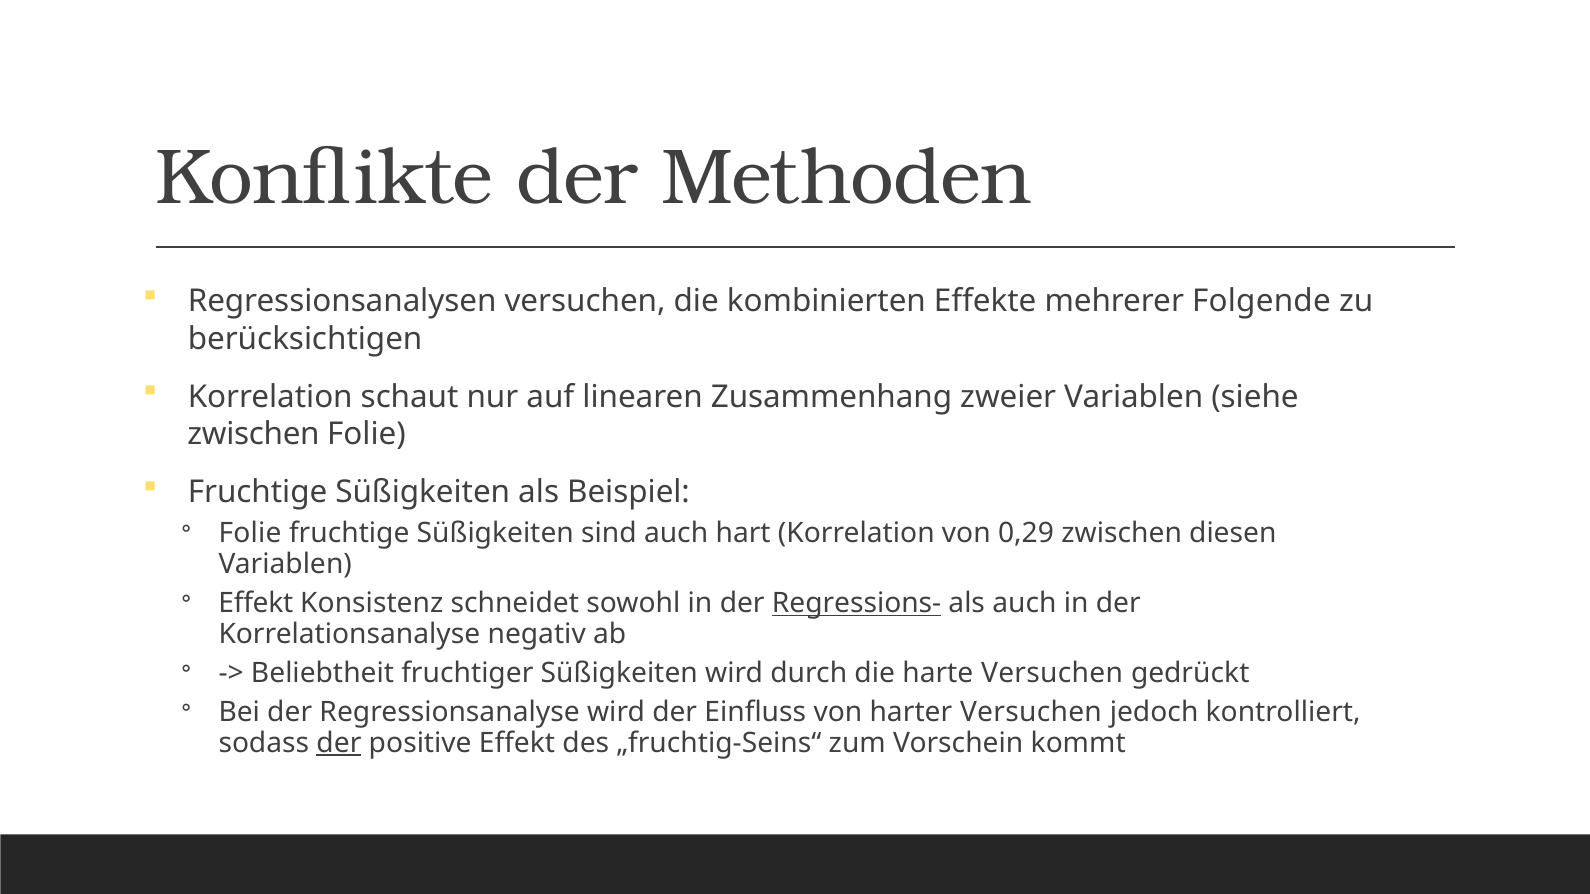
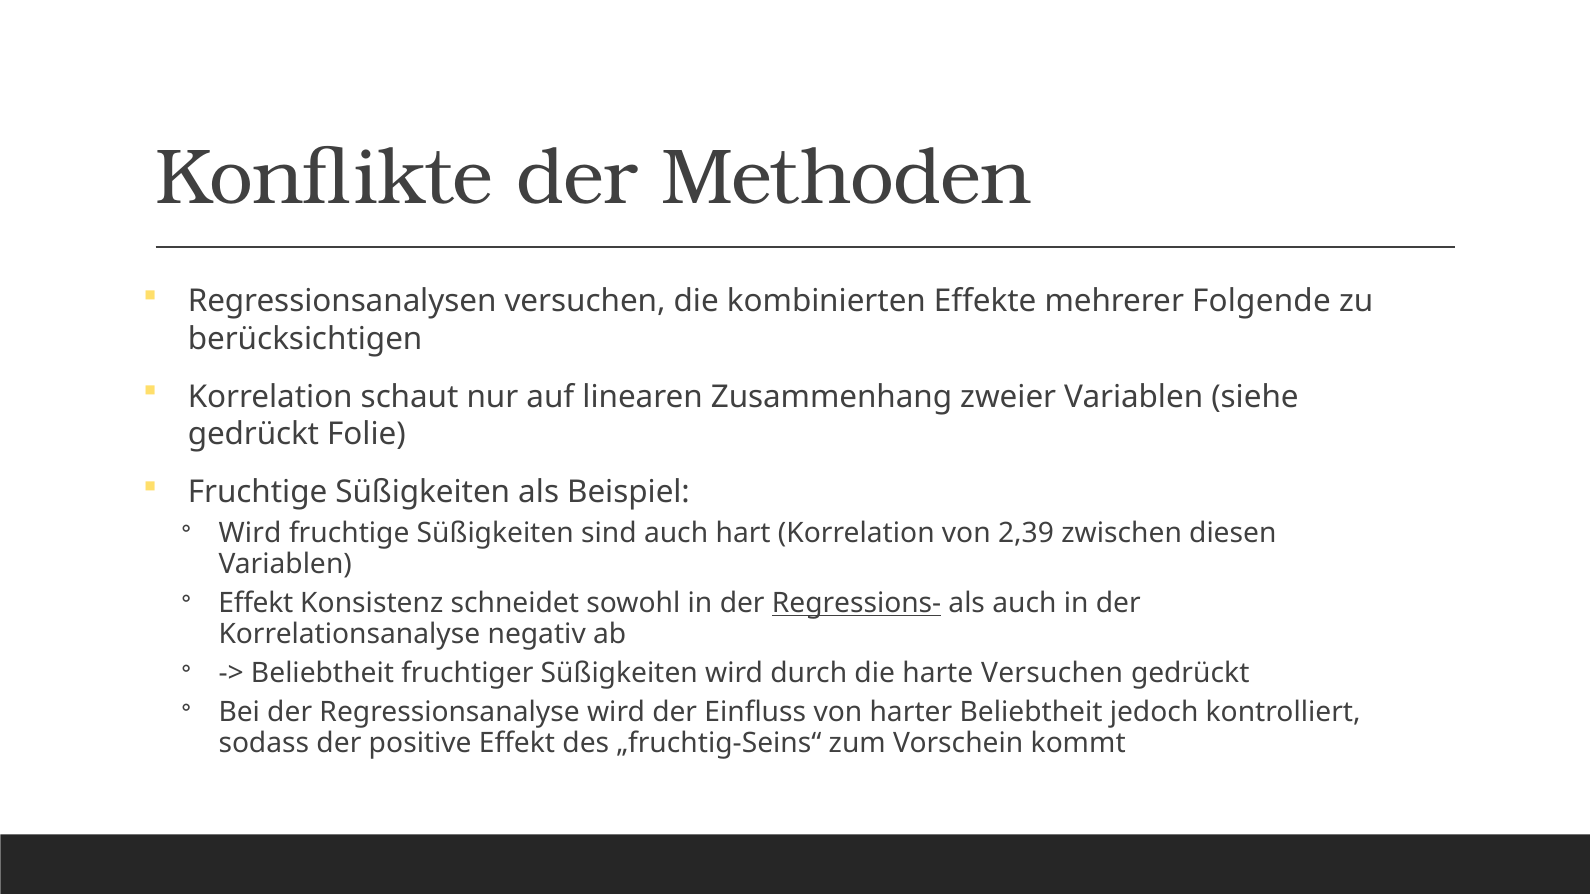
zwischen at (254, 434): zwischen -> gedrückt
Folie at (250, 534): Folie -> Wird
0,29: 0,29 -> 2,39
harter Versuchen: Versuchen -> Beliebtheit
der at (339, 743) underline: present -> none
